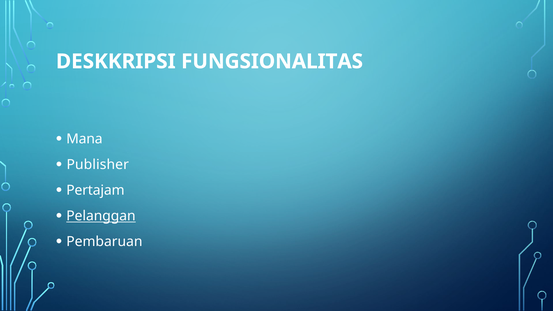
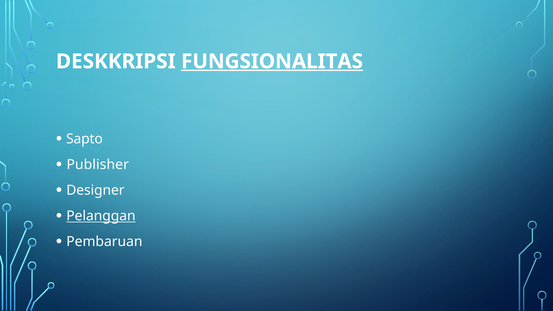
FUNGSIONALITAS underline: none -> present
Mana: Mana -> Sapto
Pertajam: Pertajam -> Designer
